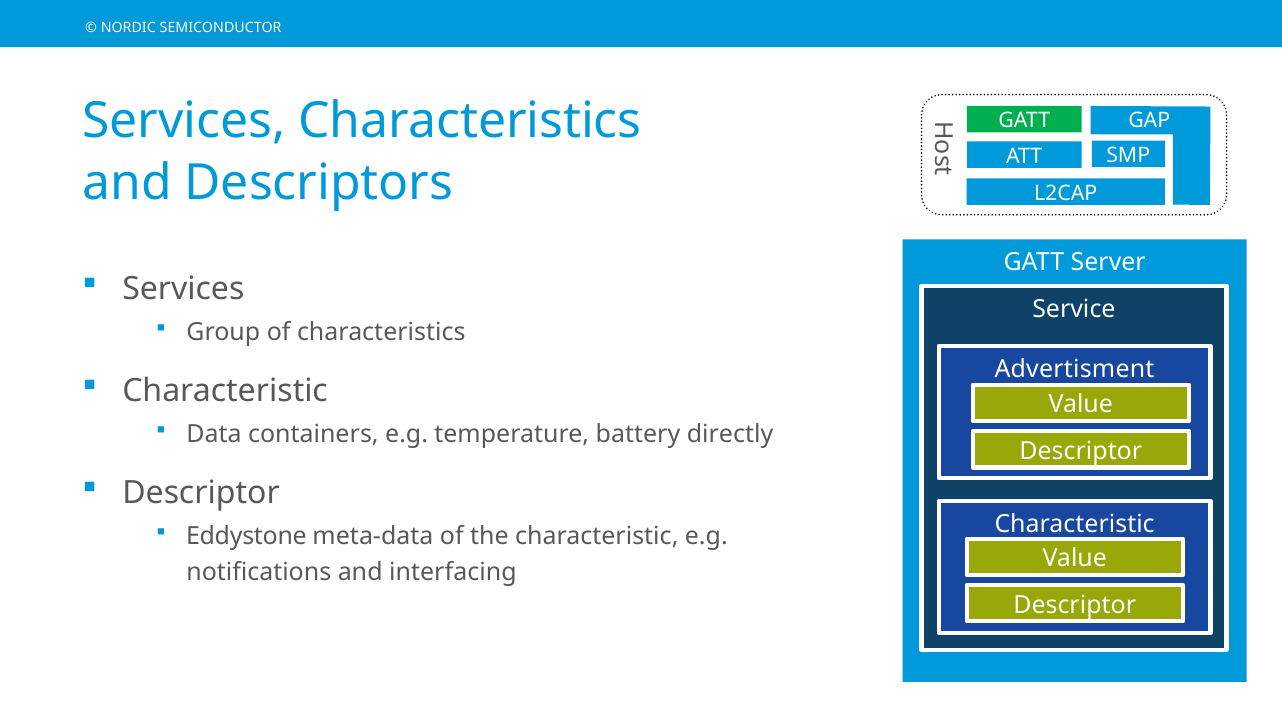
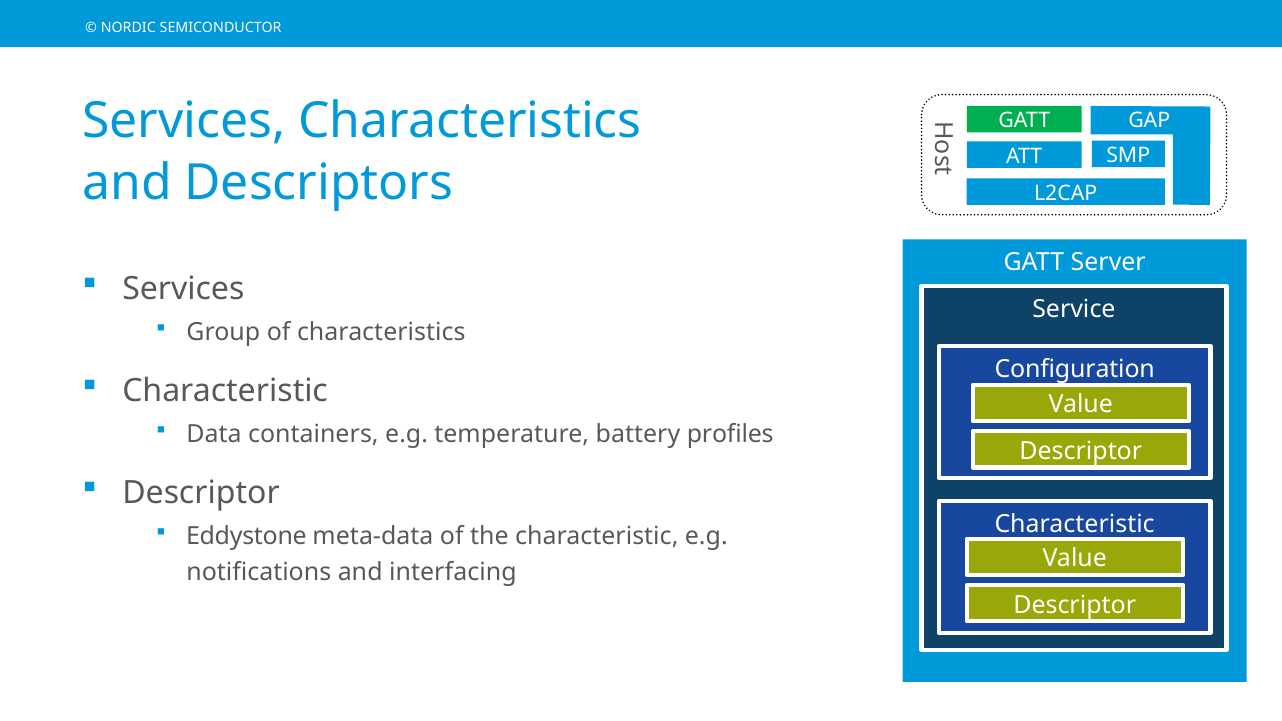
Advertisment: Advertisment -> Configuration
directly: directly -> profiles
